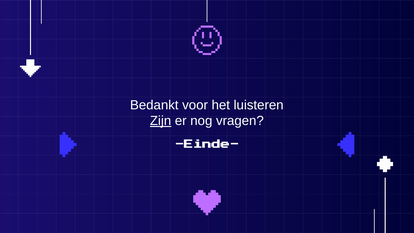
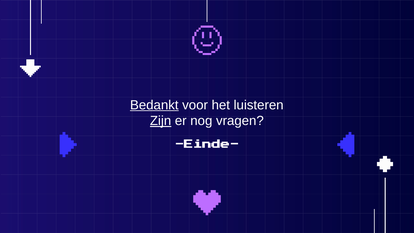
Bedankt underline: none -> present
